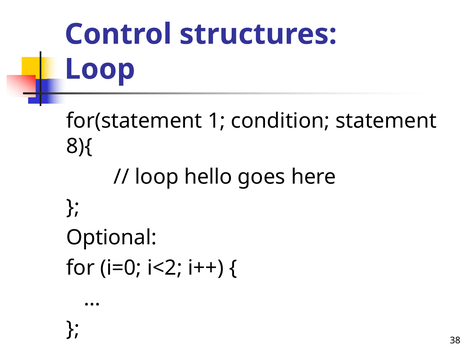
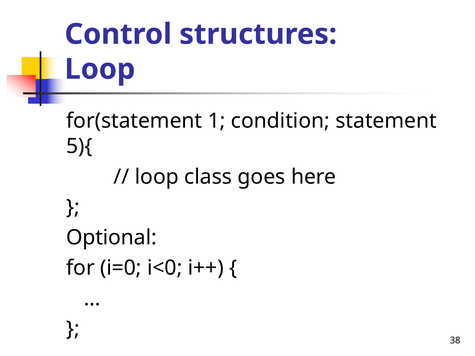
8){: 8){ -> 5){
hello: hello -> class
i<2: i<2 -> i<0
